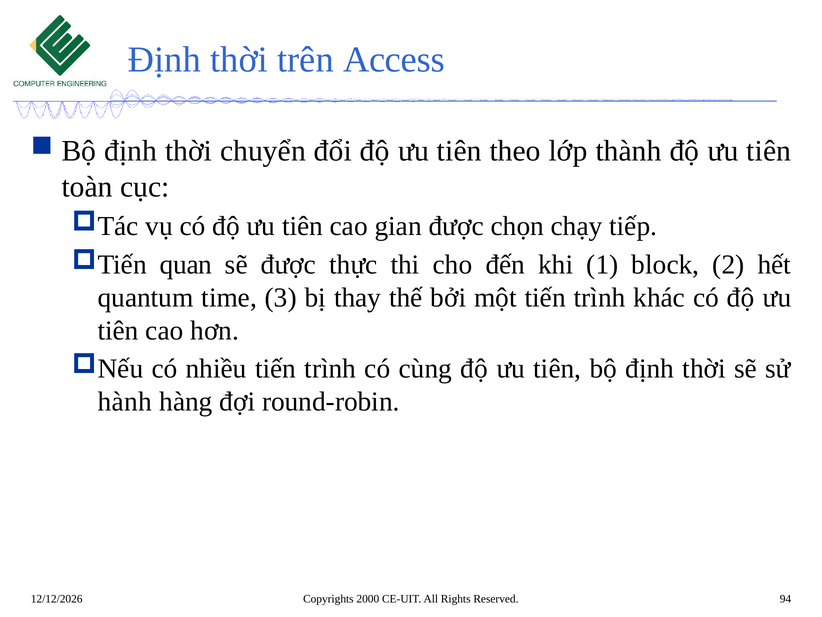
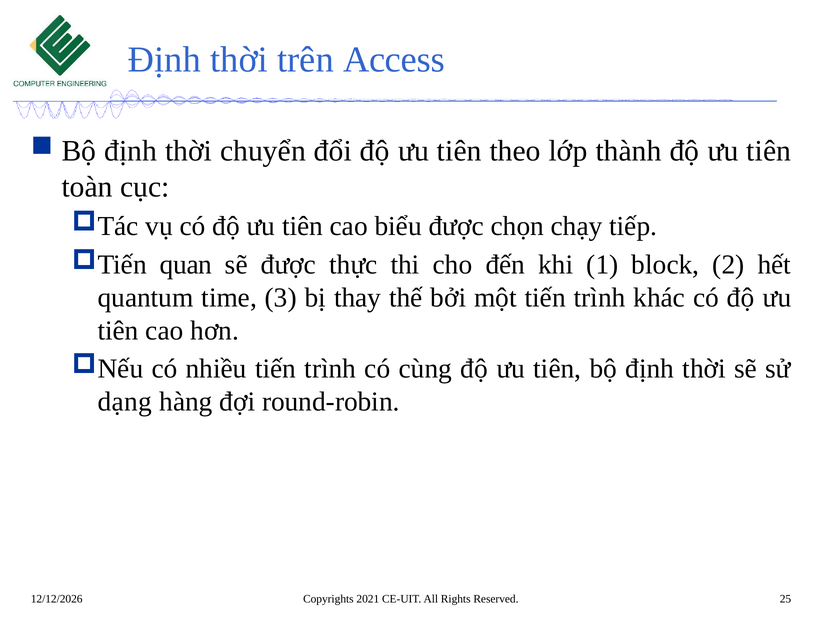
gian: gian -> biểu
hành: hành -> dạng
2000: 2000 -> 2021
94: 94 -> 25
